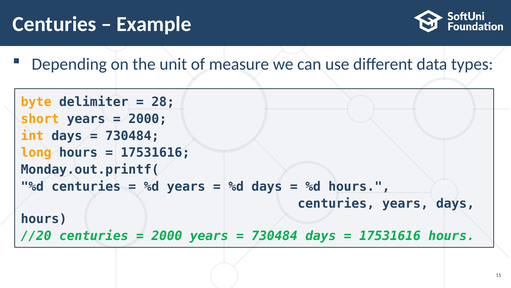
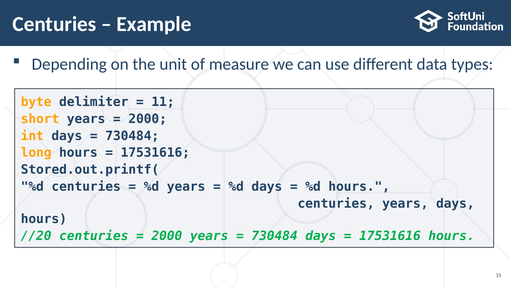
28: 28 -> 11
Monday.out.printf(: Monday.out.printf( -> Stored.out.printf(
